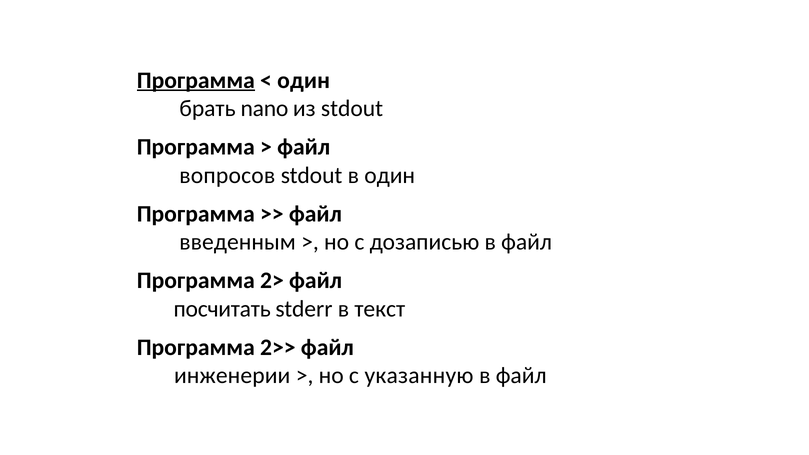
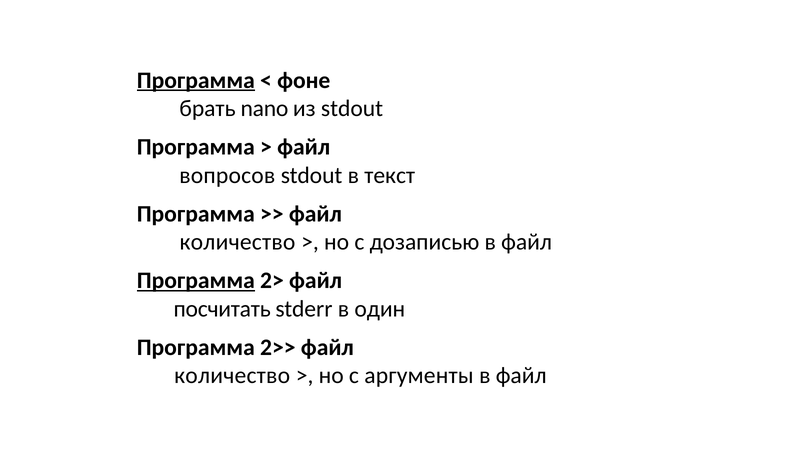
один at (304, 80): один -> фоне
в один: один -> текст
введенным at (238, 242): введенным -> количество
Программа at (196, 281) underline: none -> present
текст: текст -> один
инженерии at (232, 376): инженерии -> количество
указанную: указанную -> аргументы
